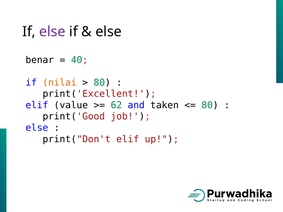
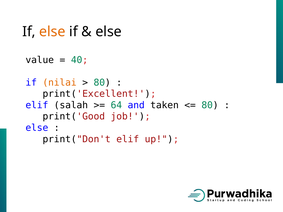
else at (52, 32) colour: purple -> orange
benar: benar -> value
value: value -> salah
62: 62 -> 64
